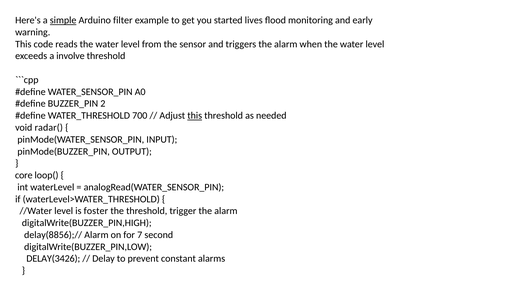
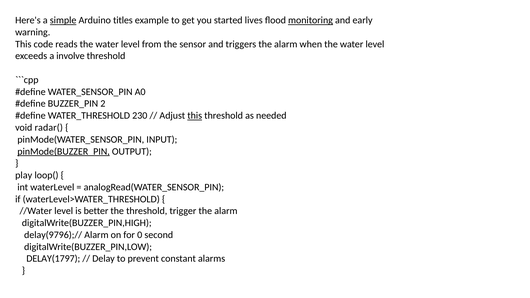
filter: filter -> titles
monitoring underline: none -> present
700: 700 -> 230
pinMode(BUZZER_PIN underline: none -> present
core: core -> play
foster: foster -> better
delay(8856);//: delay(8856);// -> delay(9796);//
7: 7 -> 0
DELAY(3426: DELAY(3426 -> DELAY(1797
